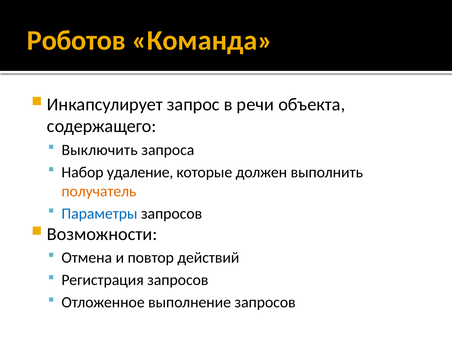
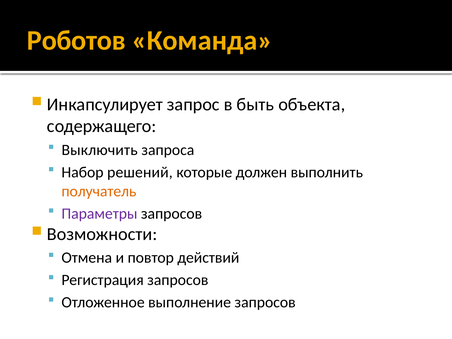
речи: речи -> быть
удаление: удаление -> решений
Параметры colour: blue -> purple
